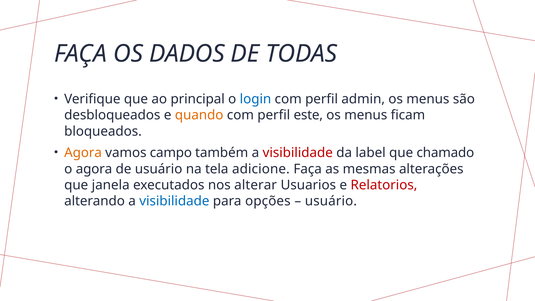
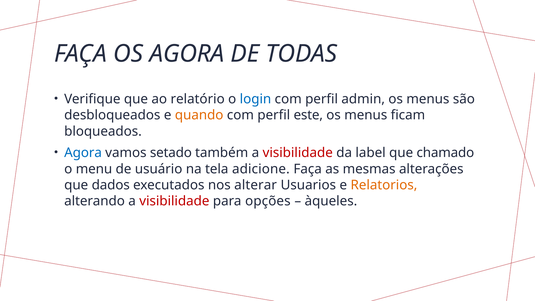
OS DADOS: DADOS -> AGORA
principal: principal -> relatório
Agora at (83, 153) colour: orange -> blue
campo: campo -> setado
o agora: agora -> menu
janela: janela -> dados
Relatorios colour: red -> orange
visibilidade at (174, 201) colour: blue -> red
usuário at (331, 201): usuário -> àqueles
